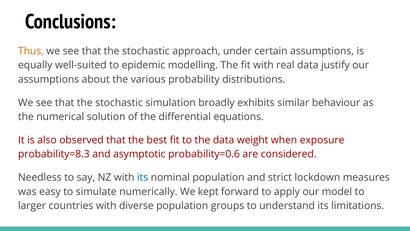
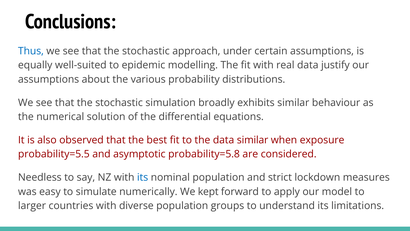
Thus colour: orange -> blue
data weight: weight -> similar
probability=8.3: probability=8.3 -> probability=5.5
probability=0.6: probability=0.6 -> probability=5.8
